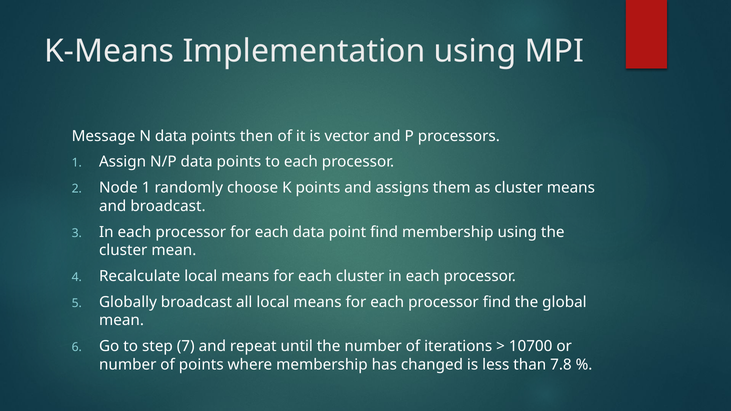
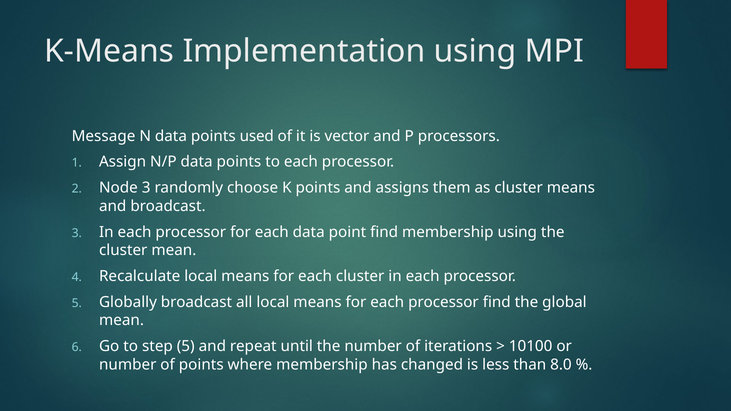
then: then -> used
Node 1: 1 -> 3
step 7: 7 -> 5
10700: 10700 -> 10100
7.8: 7.8 -> 8.0
